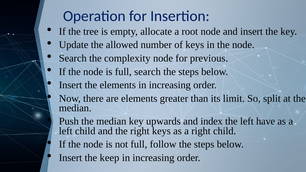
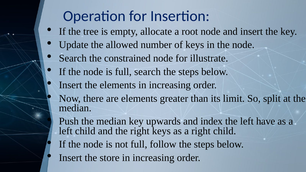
complexity: complexity -> constrained
previous: previous -> illustrate
keep: keep -> store
